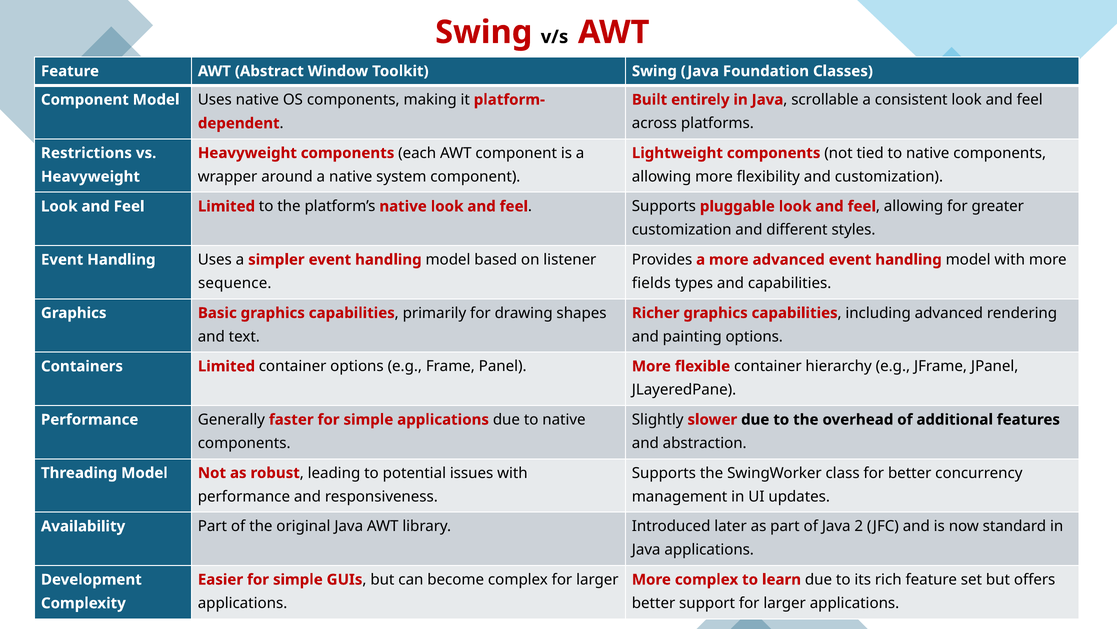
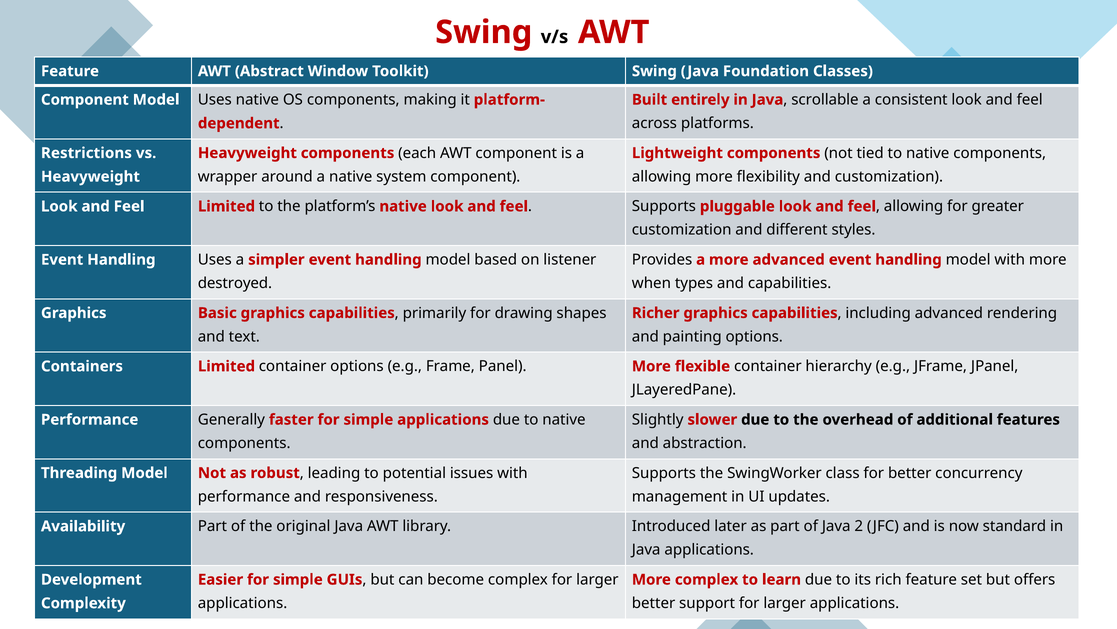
sequence: sequence -> destroyed
fields: fields -> when
